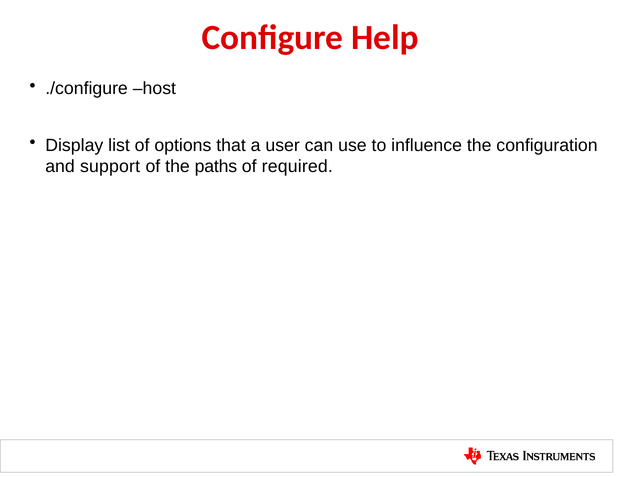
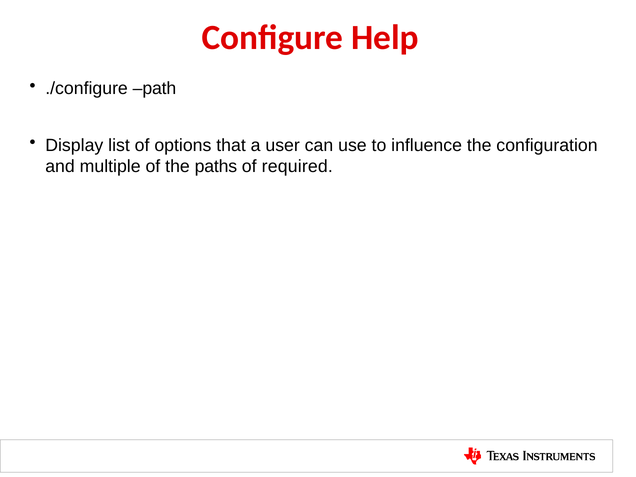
host: host -> path
support: support -> multiple
